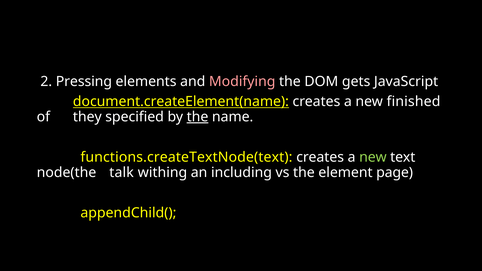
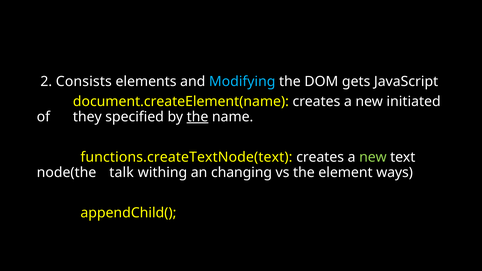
Pressing: Pressing -> Consists
Modifying colour: pink -> light blue
document.createElement(name underline: present -> none
finished: finished -> initiated
including: including -> changing
page: page -> ways
